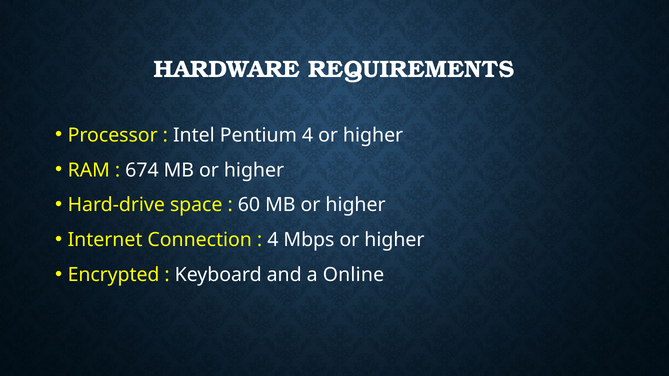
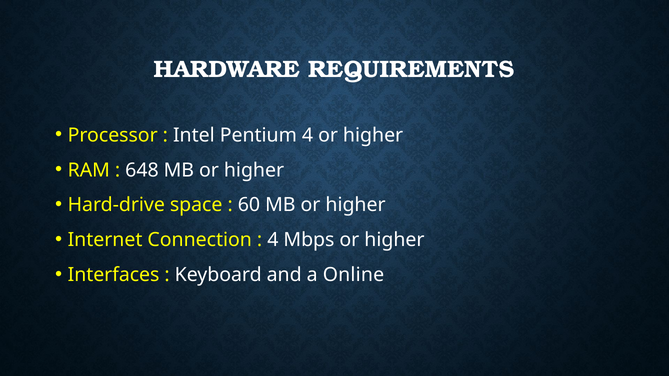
674: 674 -> 648
Encrypted: Encrypted -> Interfaces
